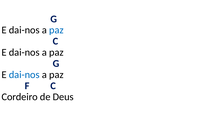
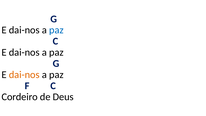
dai-nos at (24, 75) colour: blue -> orange
